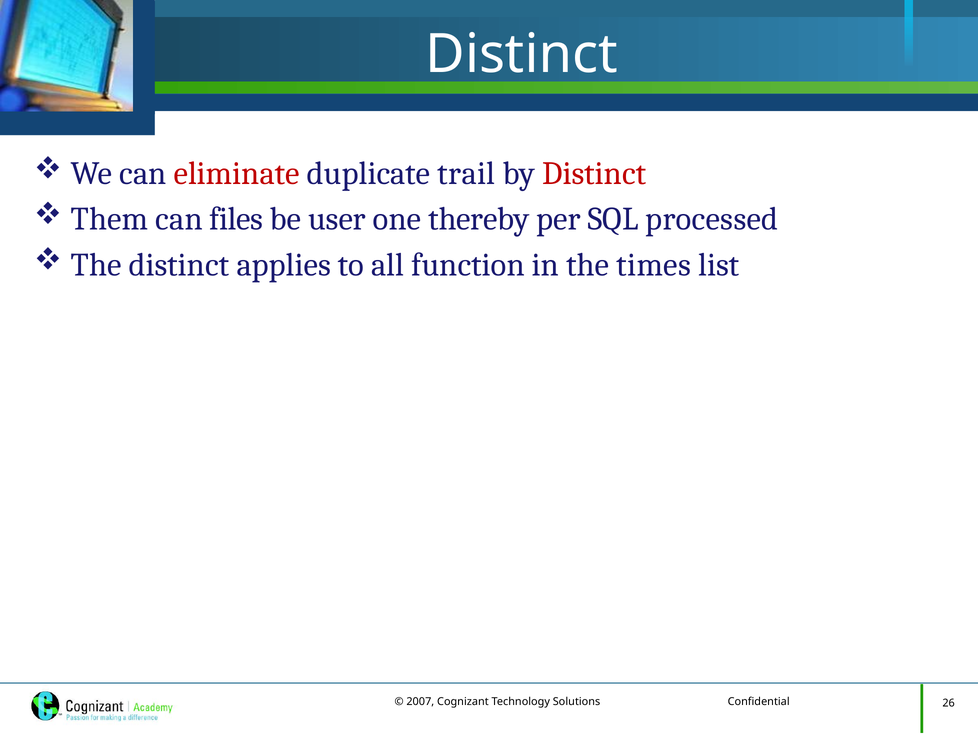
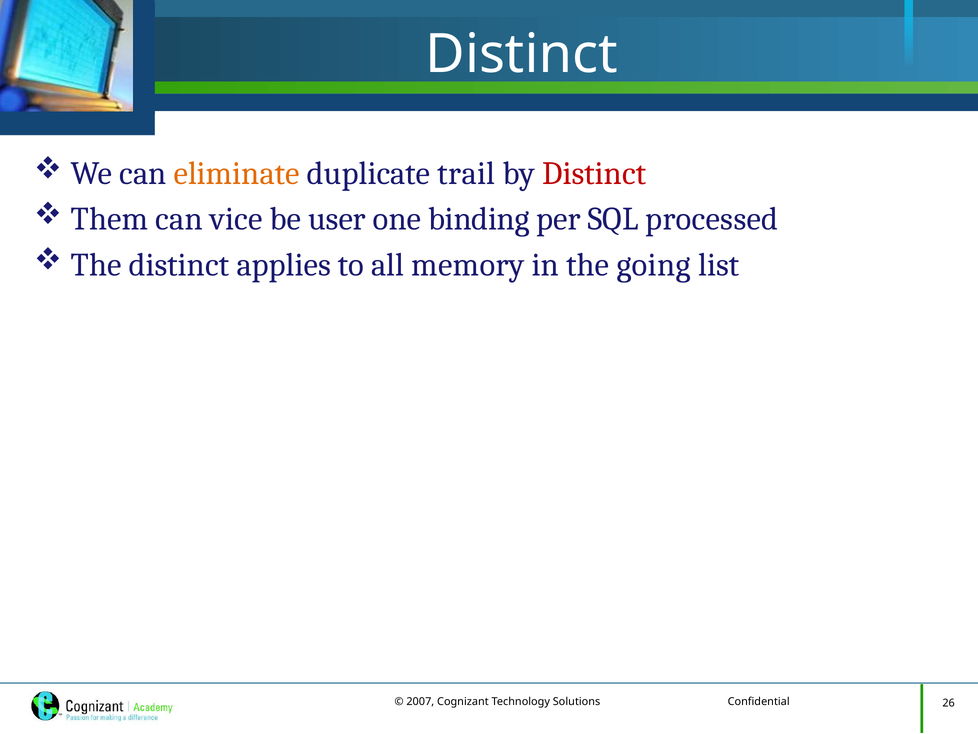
eliminate colour: red -> orange
files: files -> vice
thereby: thereby -> binding
function: function -> memory
times: times -> going
